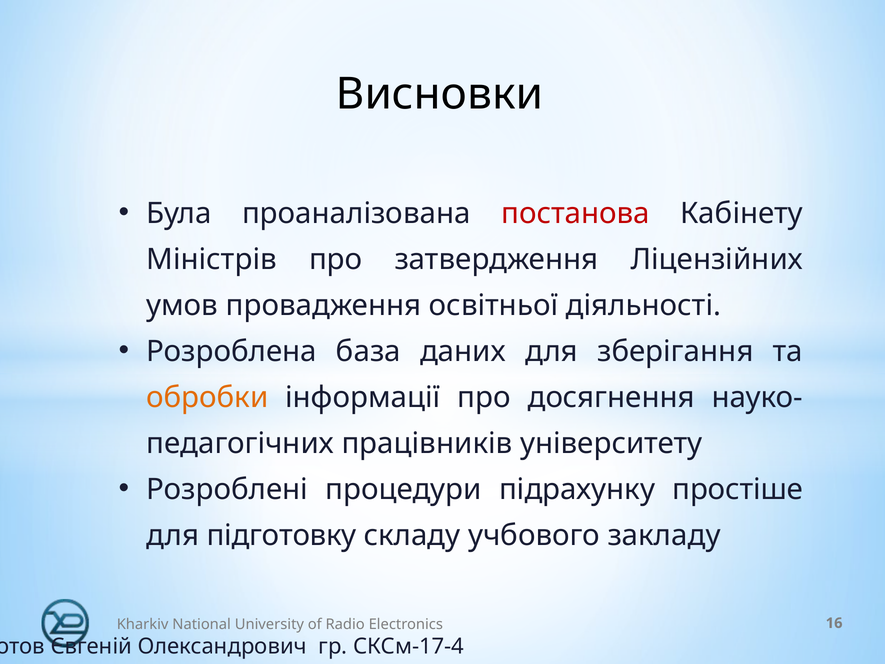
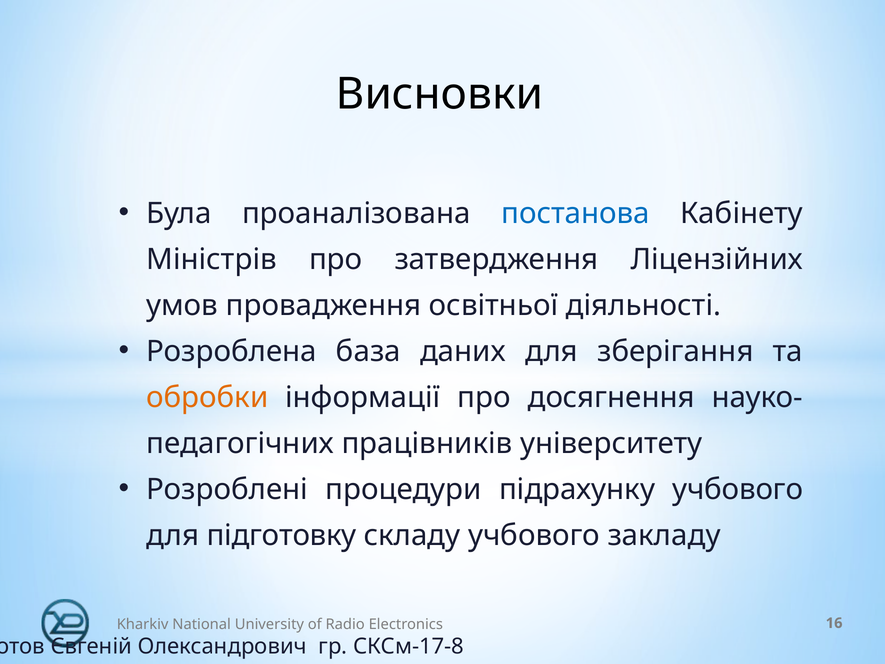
постанова colour: red -> blue
підрахунку простіше: простіше -> учбового
СКСм-17-4: СКСм-17-4 -> СКСм-17-8
